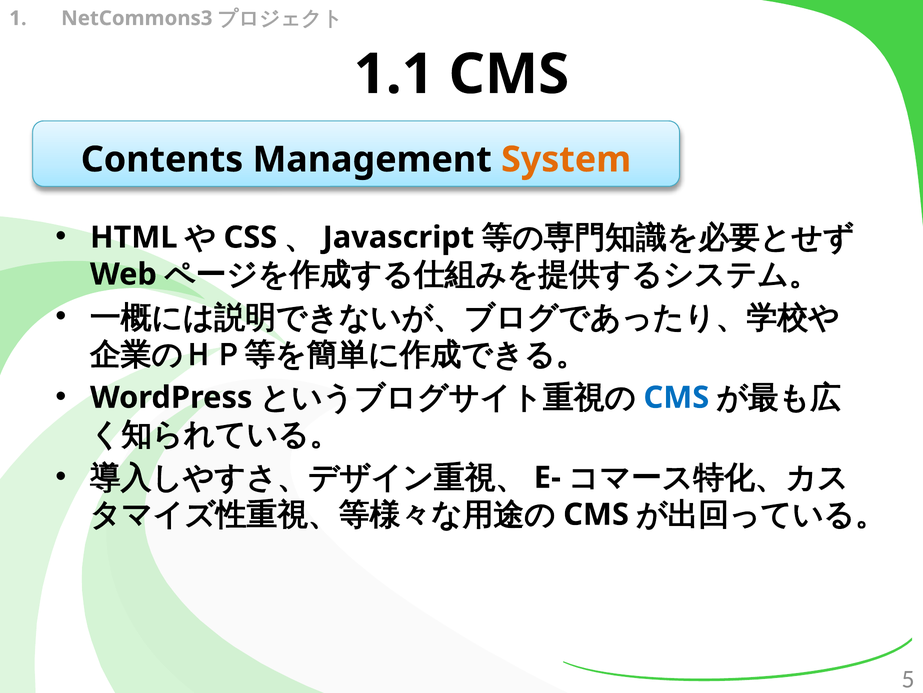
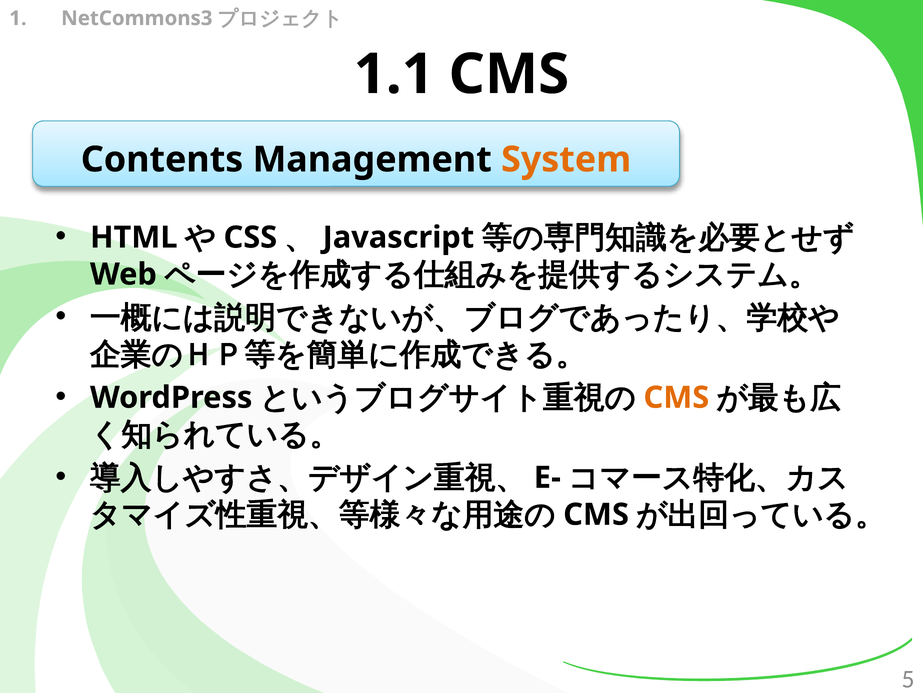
CMS at (676, 397) colour: blue -> orange
